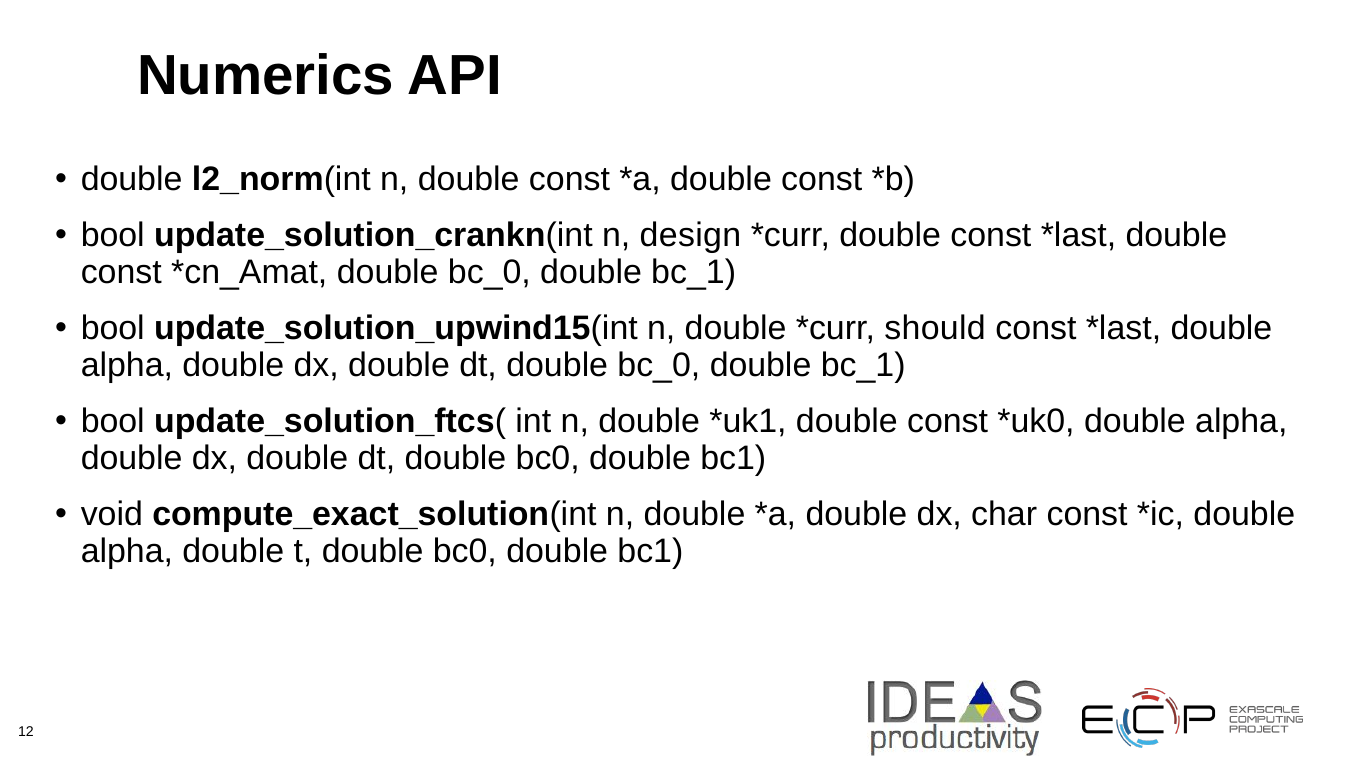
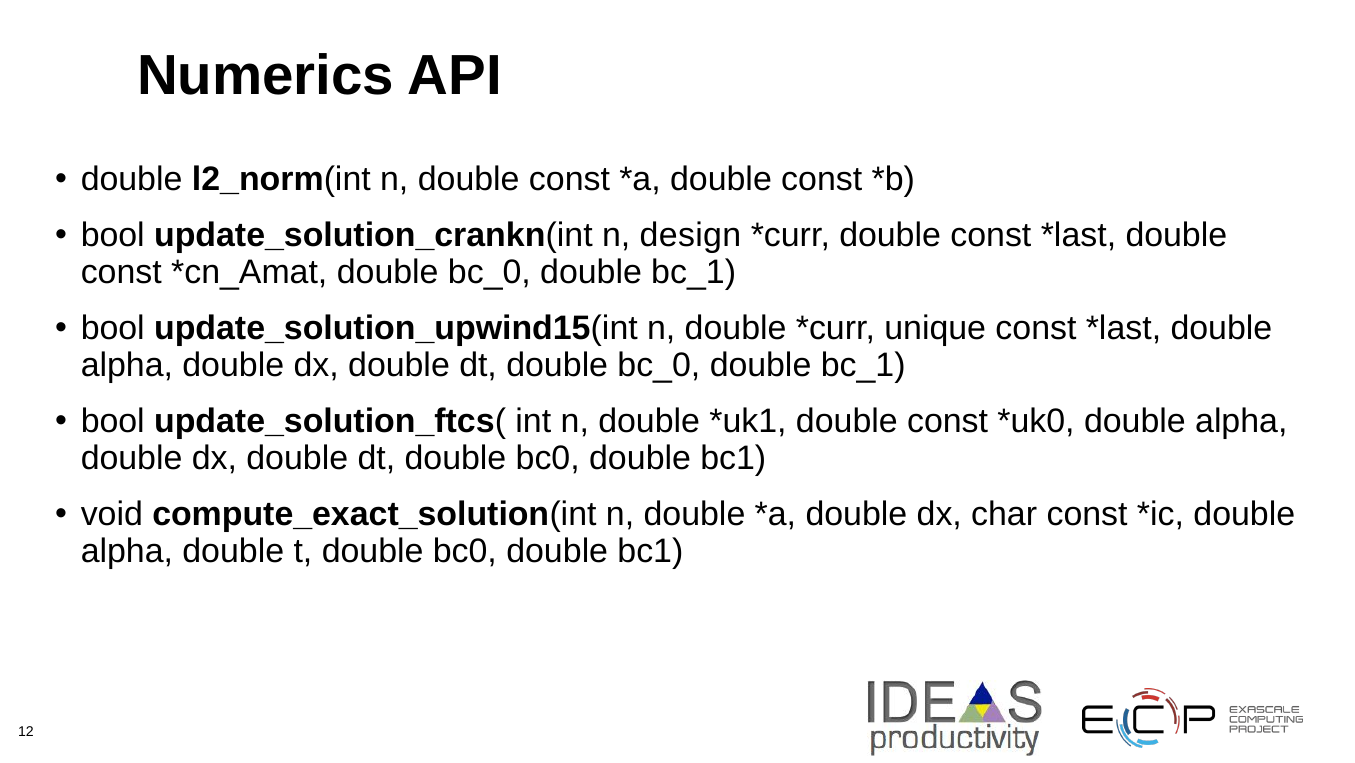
should: should -> unique
